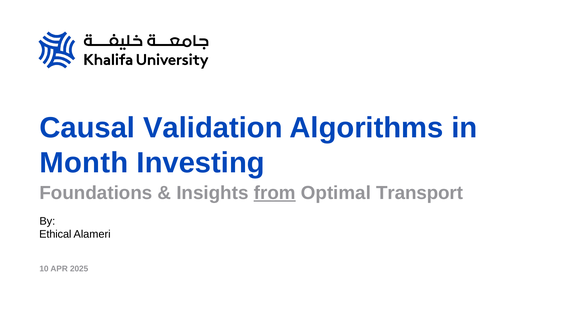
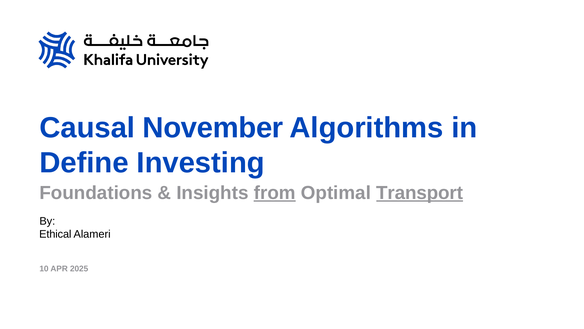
Validation: Validation -> November
Month: Month -> Define
Transport underline: none -> present
